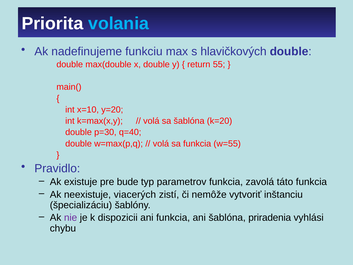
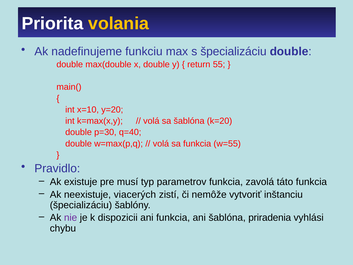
volania colour: light blue -> yellow
s hlavičkových: hlavičkových -> špecializáciu
bude: bude -> musí
